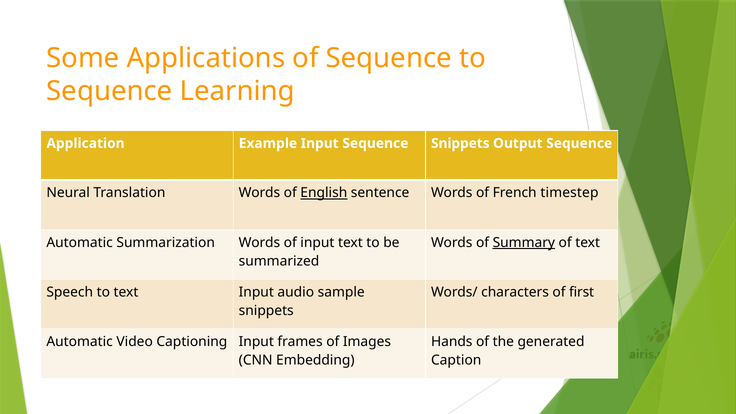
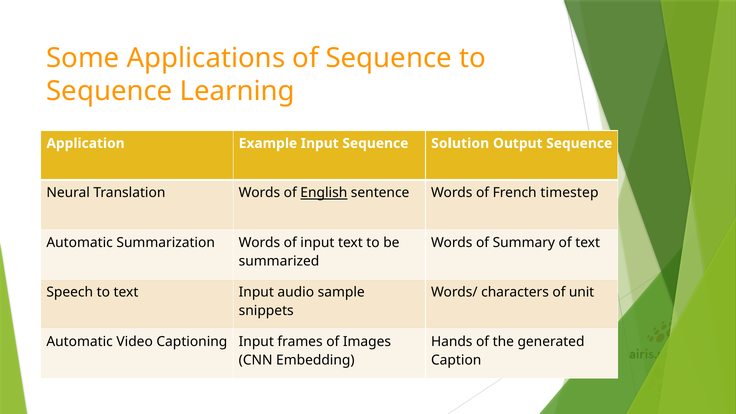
Sequence Snippets: Snippets -> Solution
Summary underline: present -> none
first: first -> unit
